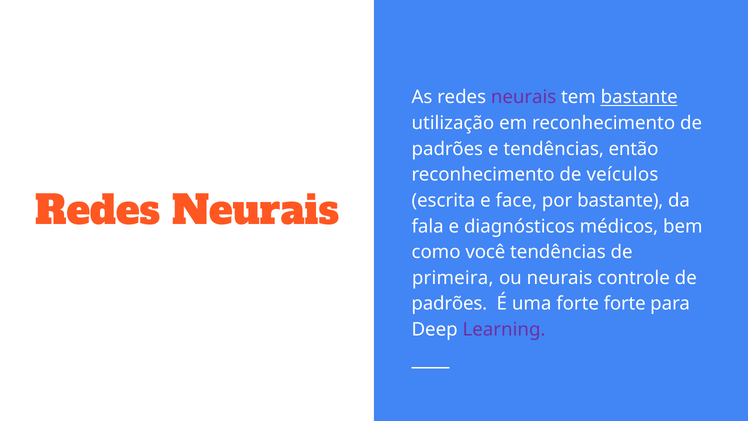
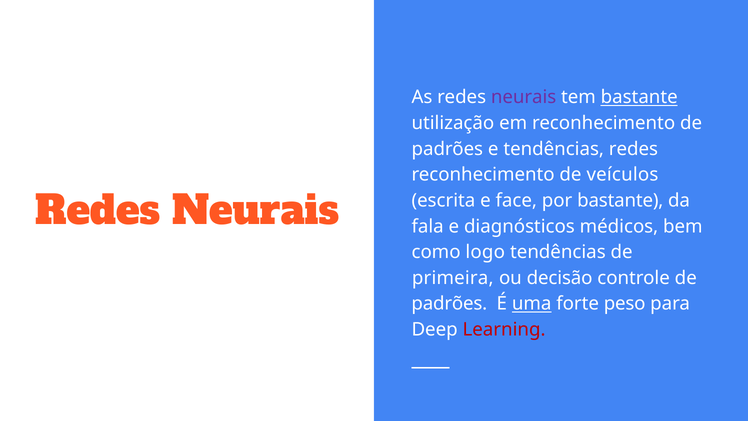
tendências então: então -> redes
você: você -> logo
ou neurais: neurais -> decisão
uma underline: none -> present
forte forte: forte -> peso
Learning colour: purple -> red
